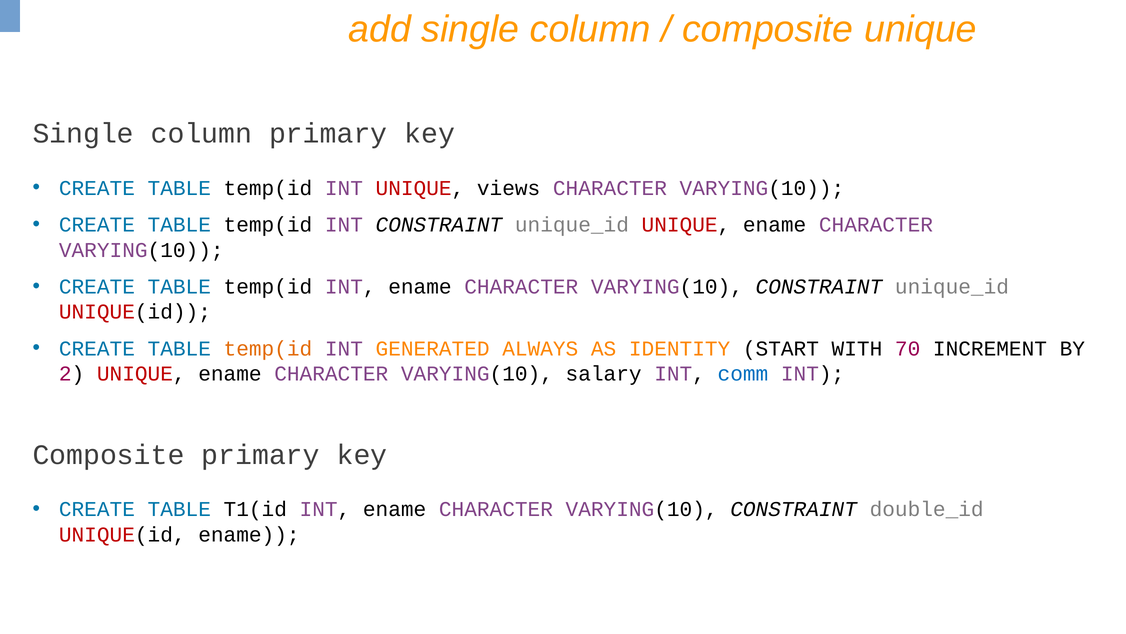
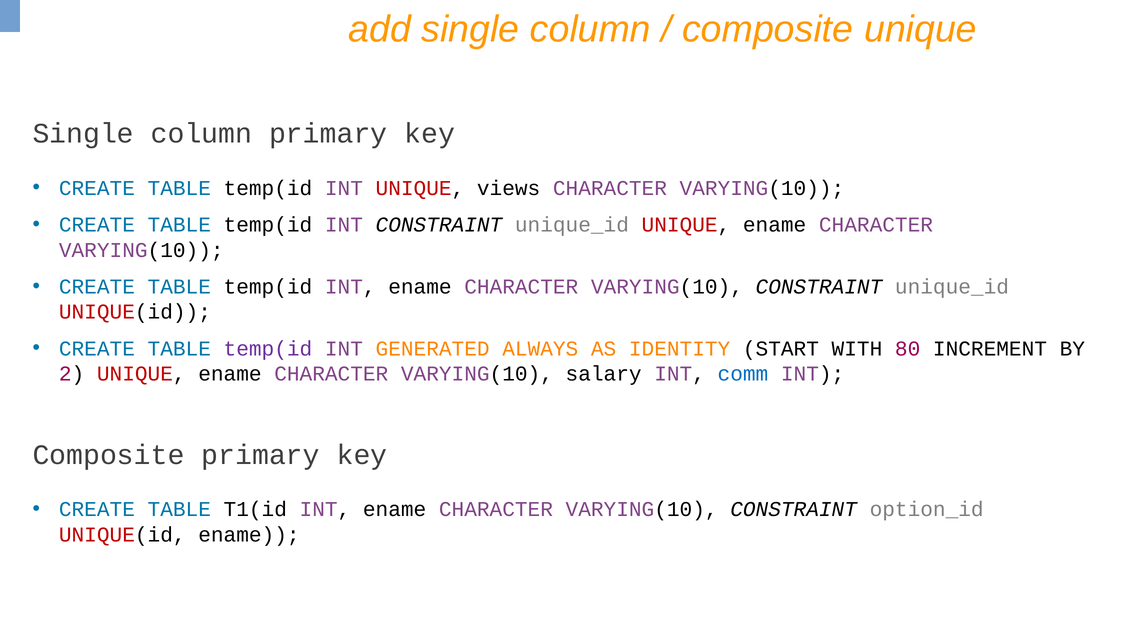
temp(id at (268, 348) colour: orange -> purple
70: 70 -> 80
double_id: double_id -> option_id
